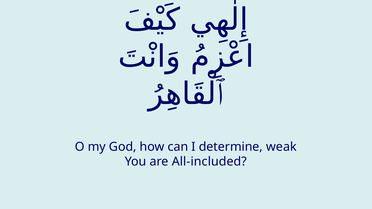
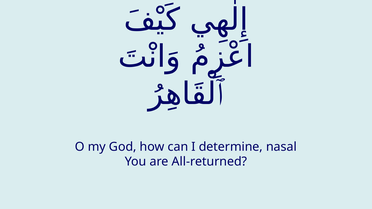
weak: weak -> nasal
All-included: All-included -> All-returned
